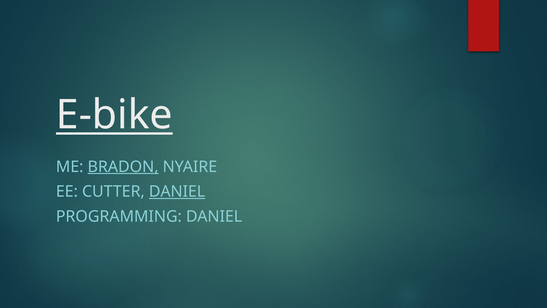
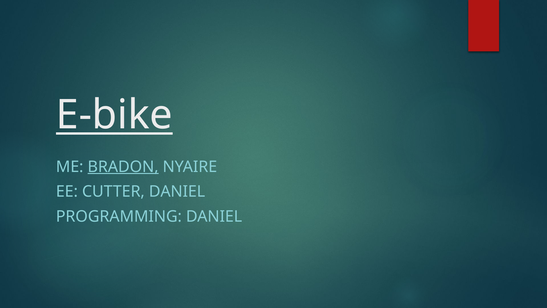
DANIEL at (177, 191) underline: present -> none
